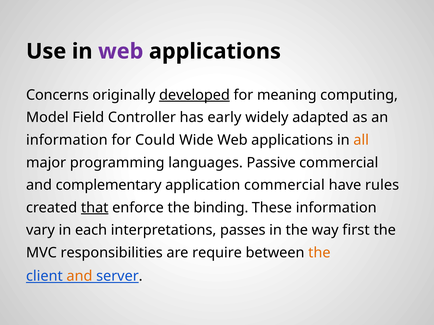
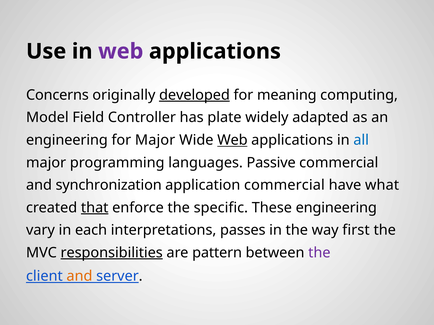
early: early -> plate
information at (67, 140): information -> engineering
for Could: Could -> Major
Web at (232, 140) underline: none -> present
all colour: orange -> blue
complementary: complementary -> synchronization
rules: rules -> what
binding: binding -> specific
These information: information -> engineering
responsibilities underline: none -> present
require: require -> pattern
the at (319, 253) colour: orange -> purple
